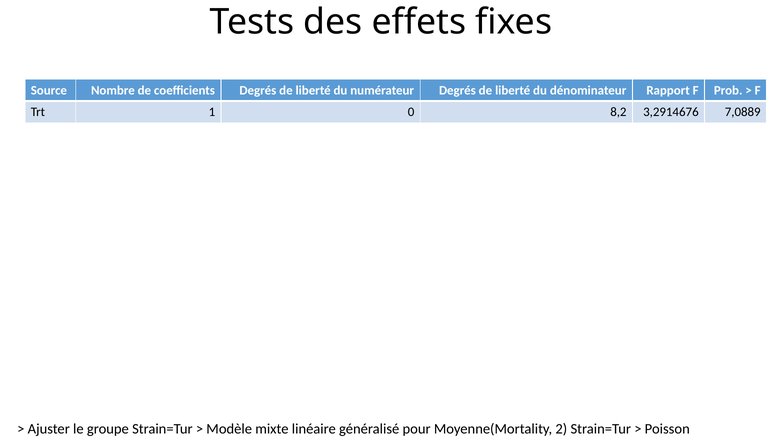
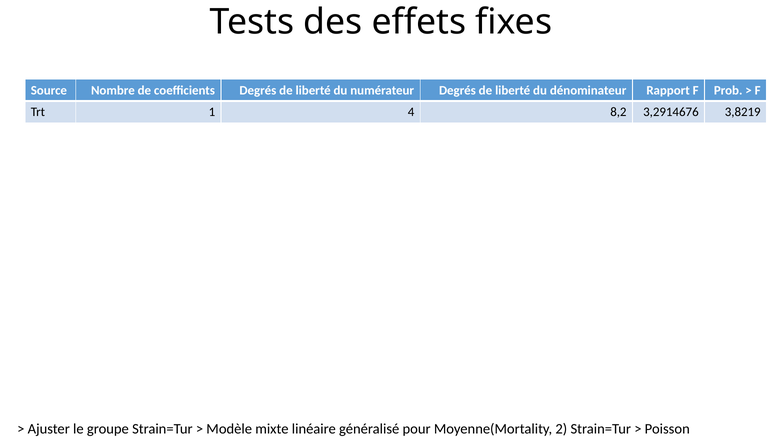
0: 0 -> 4
7,0889: 7,0889 -> 3,8219
